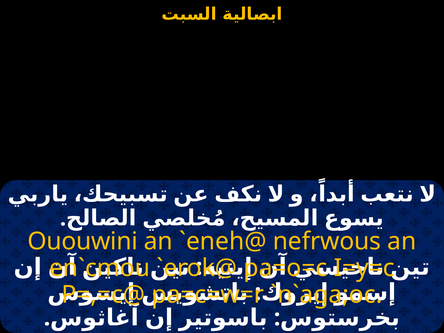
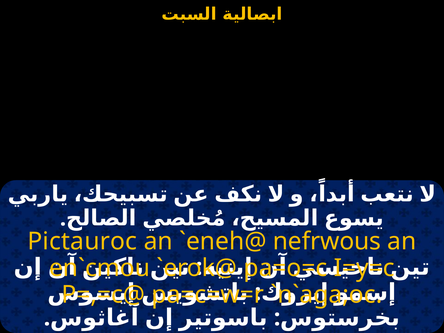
Ououwini: Ououwini -> Pictauroc
